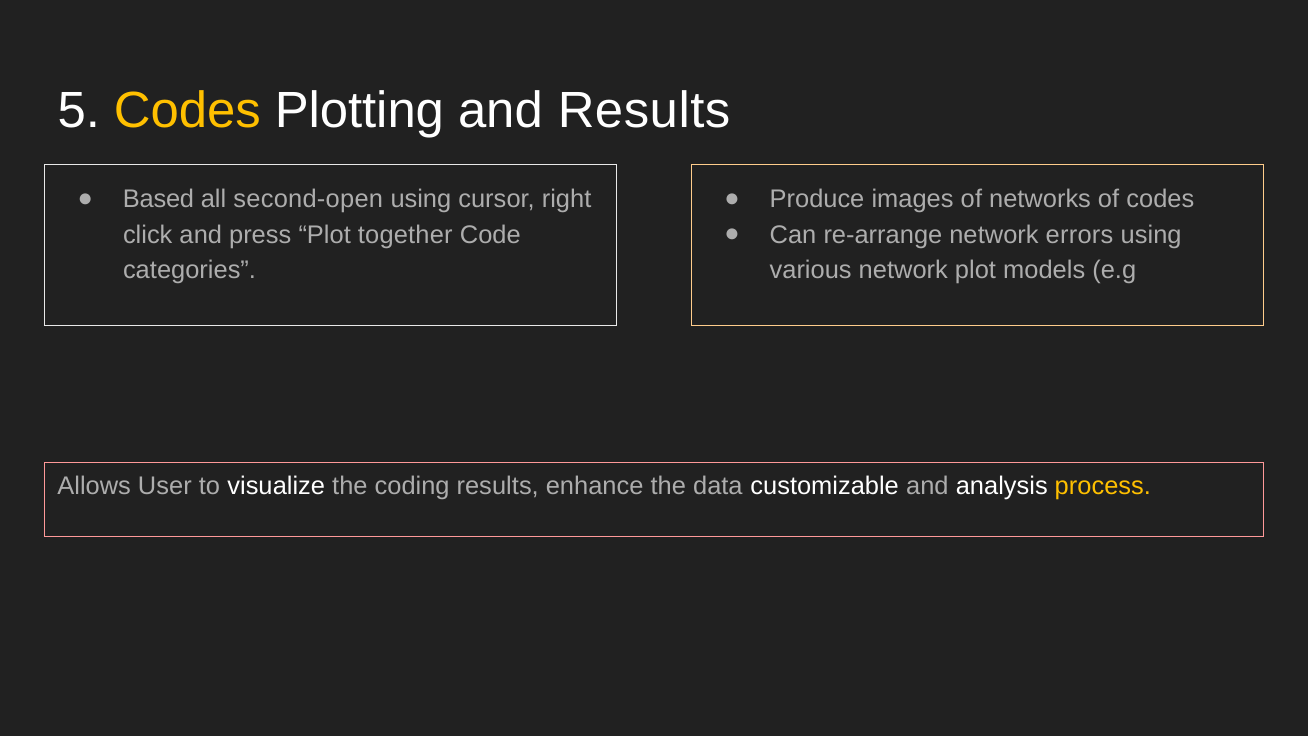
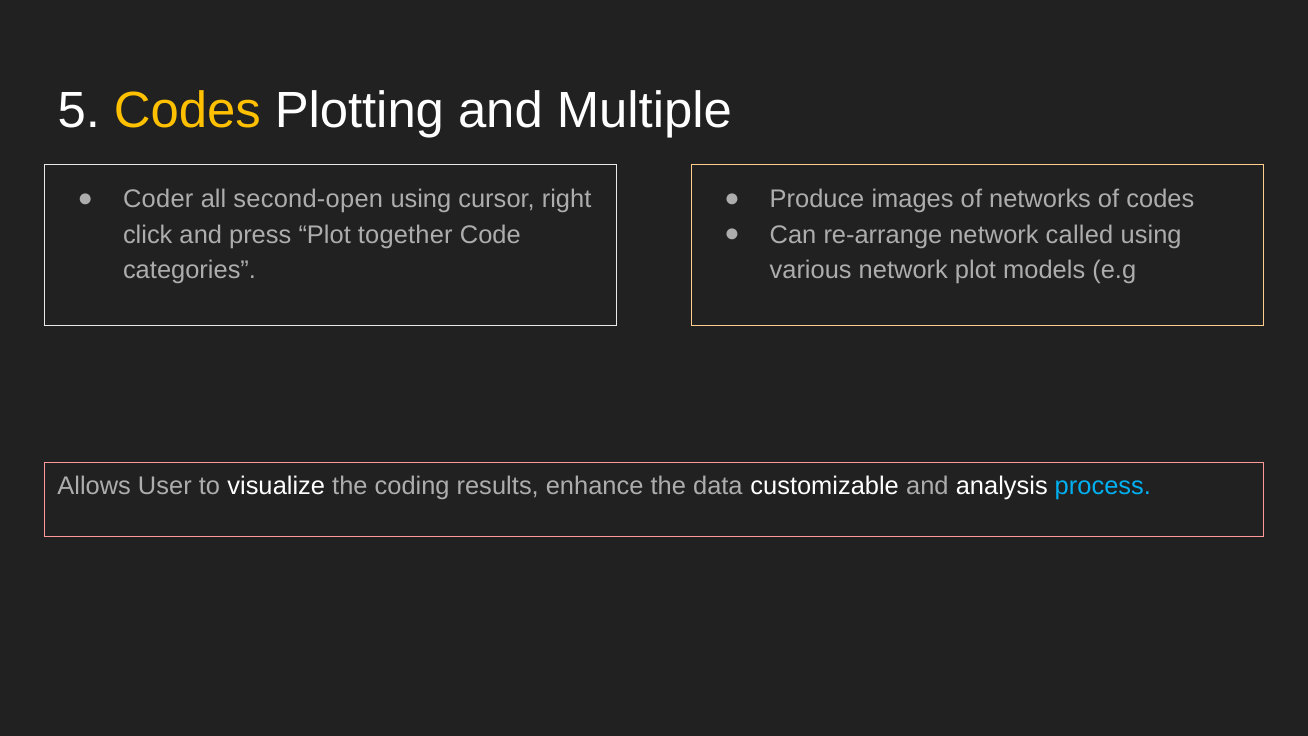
and Results: Results -> Multiple
Based: Based -> Coder
errors: errors -> called
process colour: yellow -> light blue
